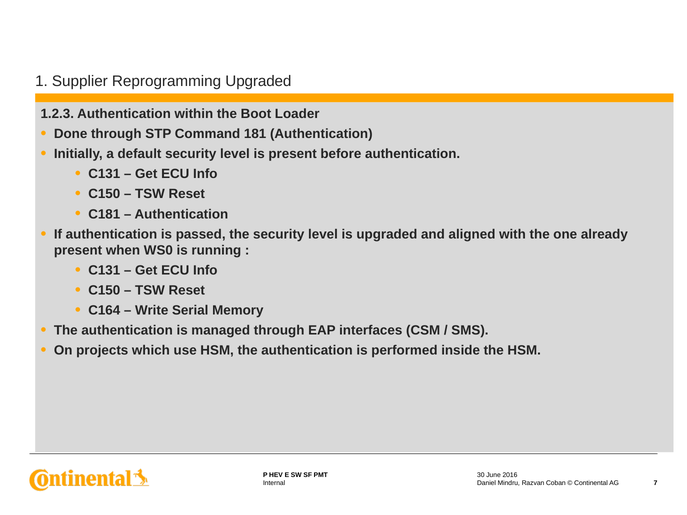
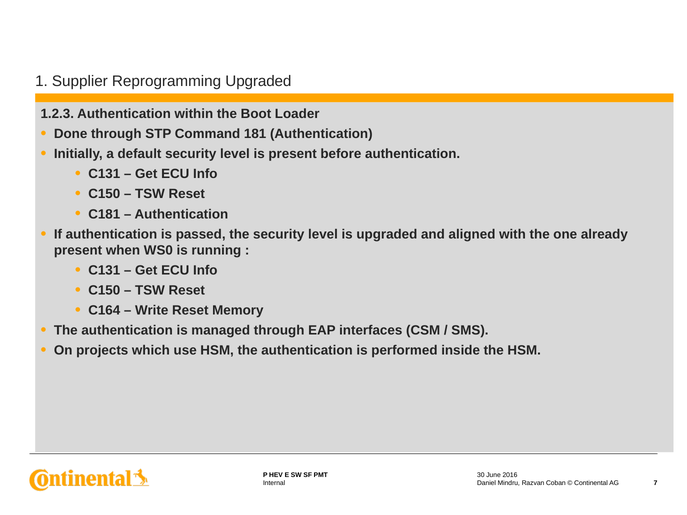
Write Serial: Serial -> Reset
